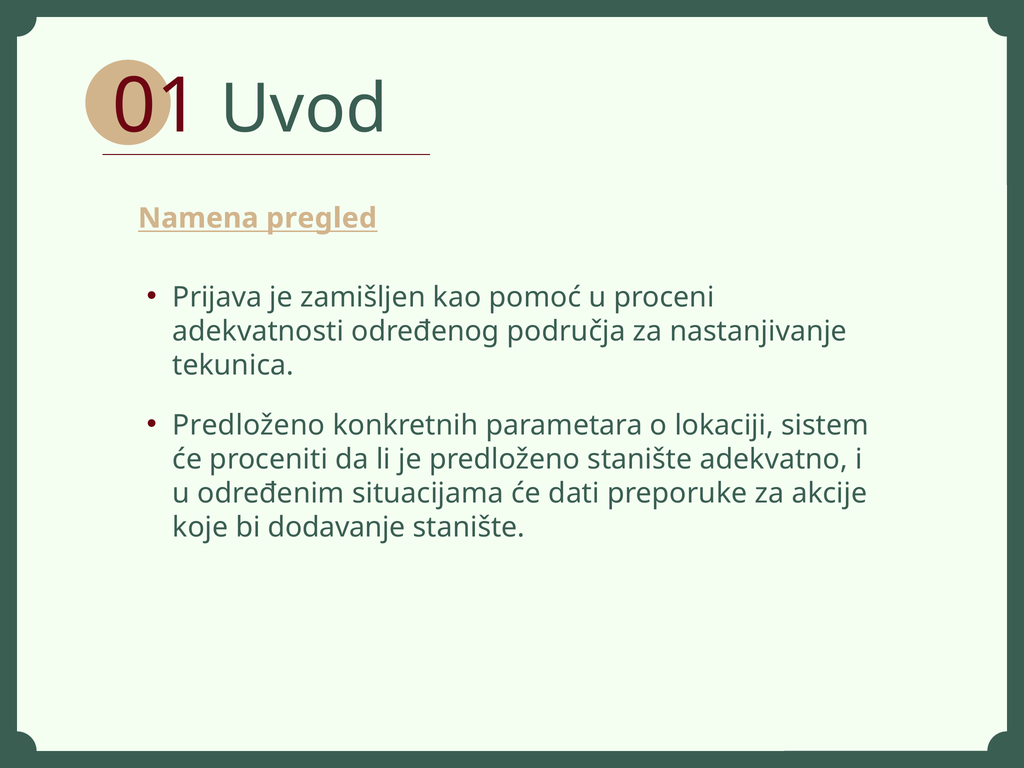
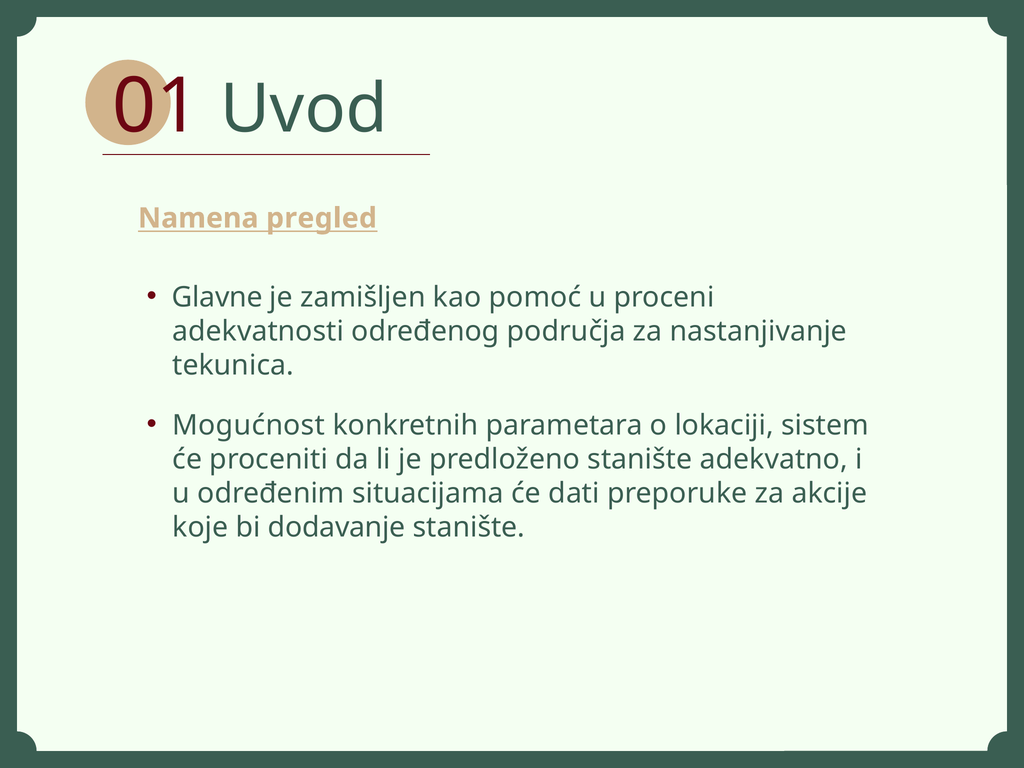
Prijava: Prijava -> Glavne
Predloženo at (249, 425): Predloženo -> Mogućnost
